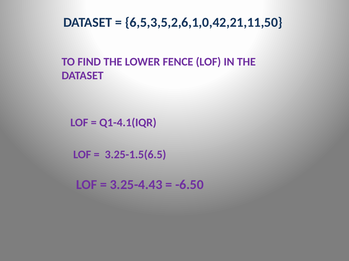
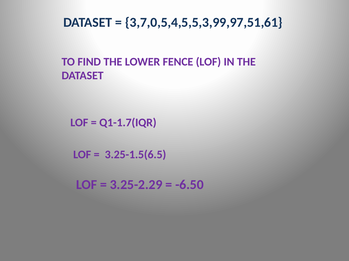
6,5,3,5,2,6,1,0,42,21,11,50: 6,5,3,5,2,6,1,0,42,21,11,50 -> 3,7,0,5,4,5,5,3,99,97,51,61
Q1-4.1(IQR: Q1-4.1(IQR -> Q1-1.7(IQR
3.25-4.43: 3.25-4.43 -> 3.25-2.29
